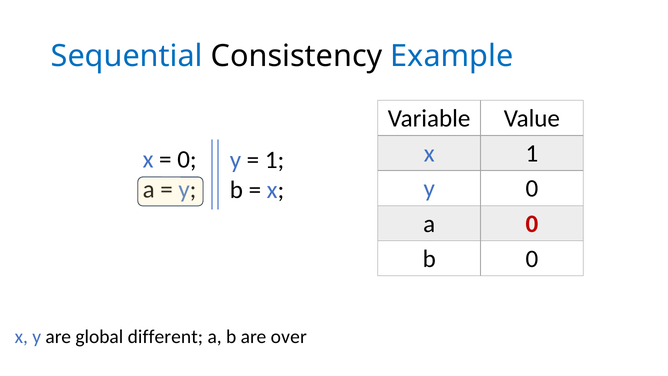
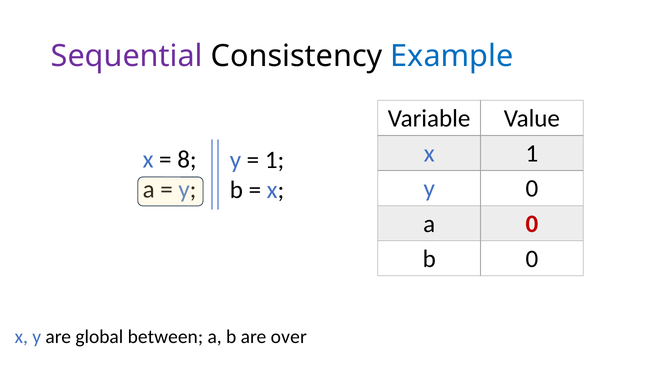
Sequential colour: blue -> purple
0 at (187, 159): 0 -> 8
different: different -> between
